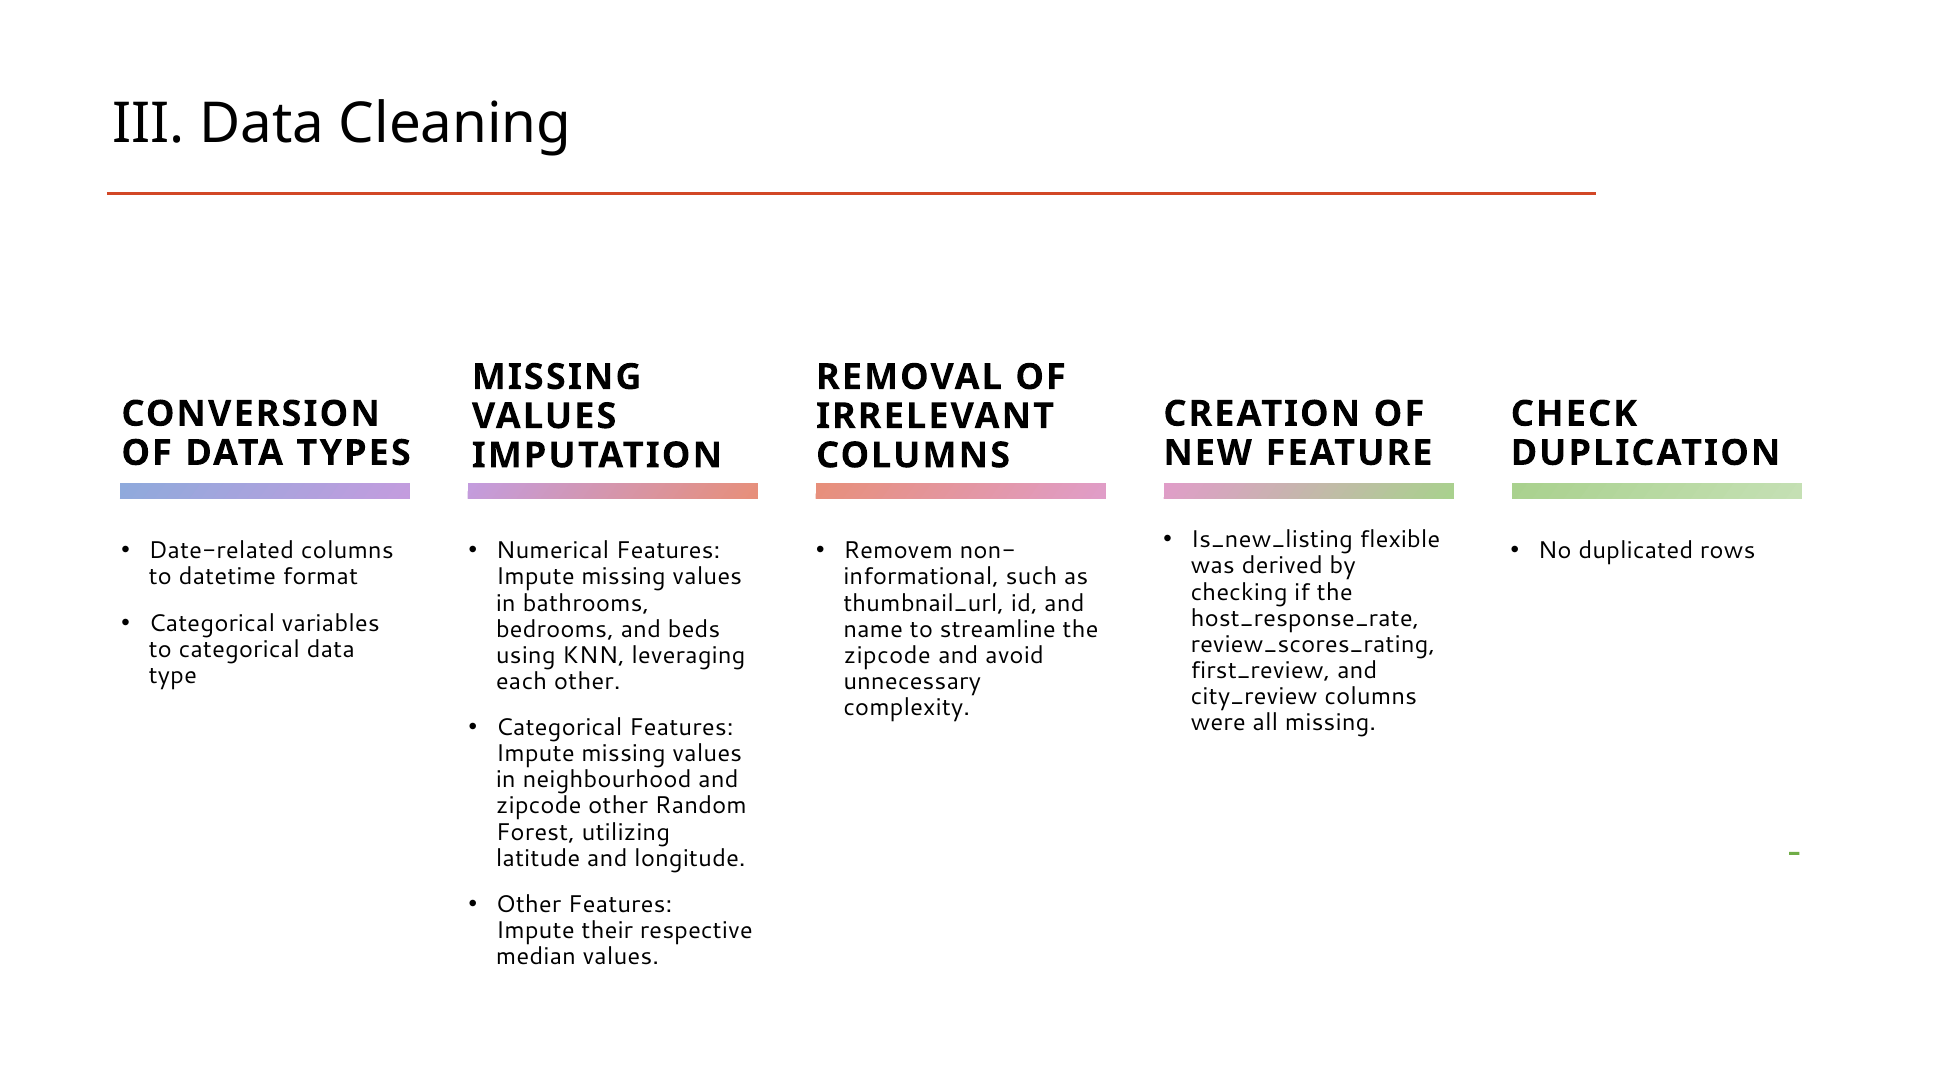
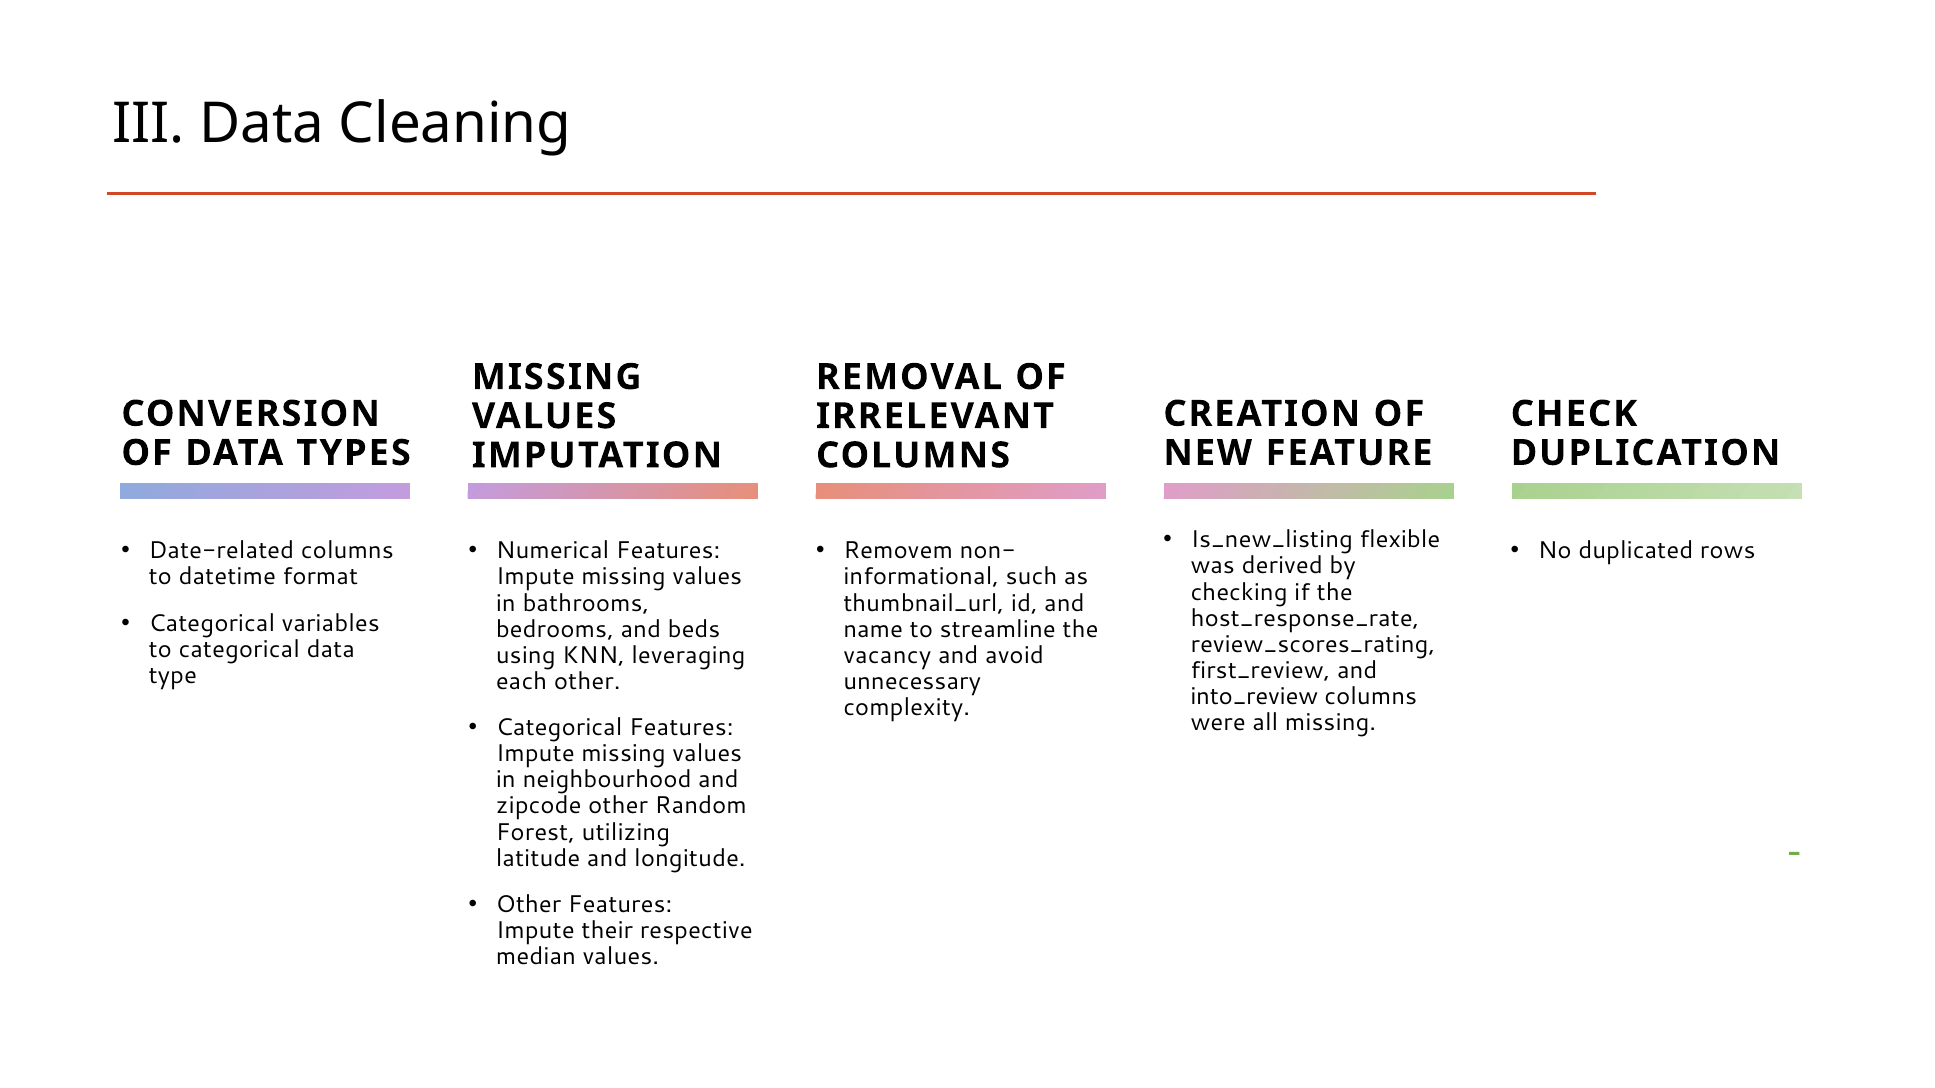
zipcode at (887, 656): zipcode -> vacancy
city_review: city_review -> into_review
